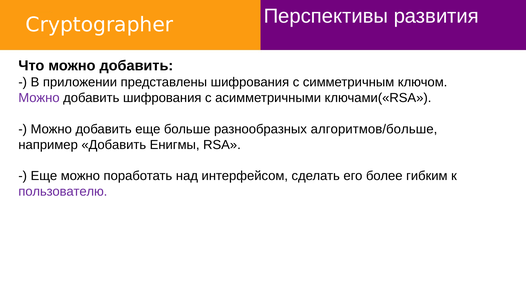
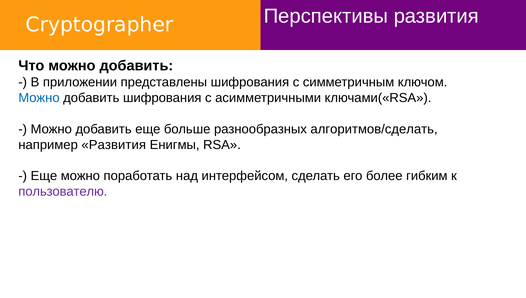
Можно at (39, 98) colour: purple -> blue
алгоритмов/больше: алгоритмов/больше -> алгоритмов/сделать
например Добавить: Добавить -> Развития
